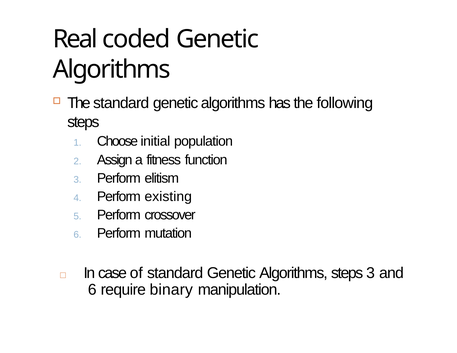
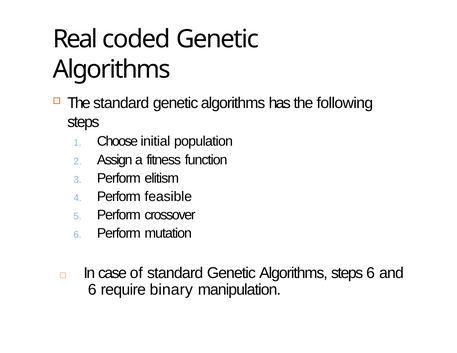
existing: existing -> feasible
steps 3: 3 -> 6
